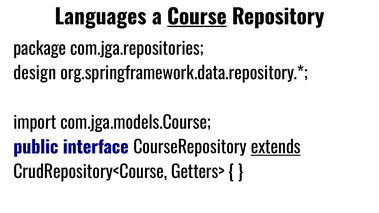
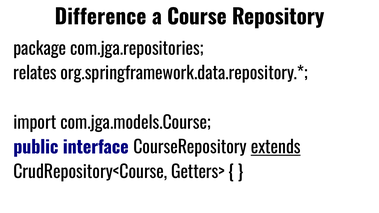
Languages: Languages -> Difference
Course underline: present -> none
design: design -> relates
